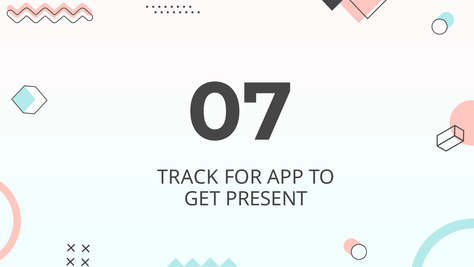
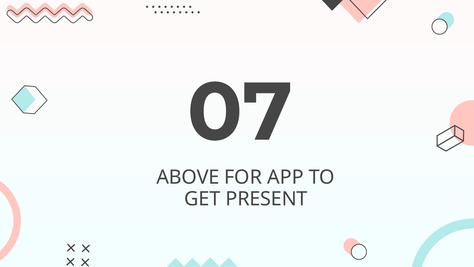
TRACK: TRACK -> ABOVE
